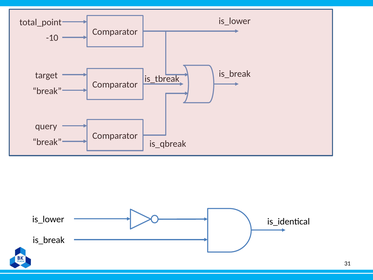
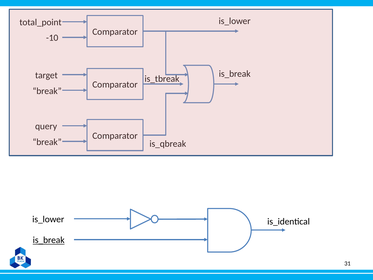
is_break at (49, 240) underline: none -> present
